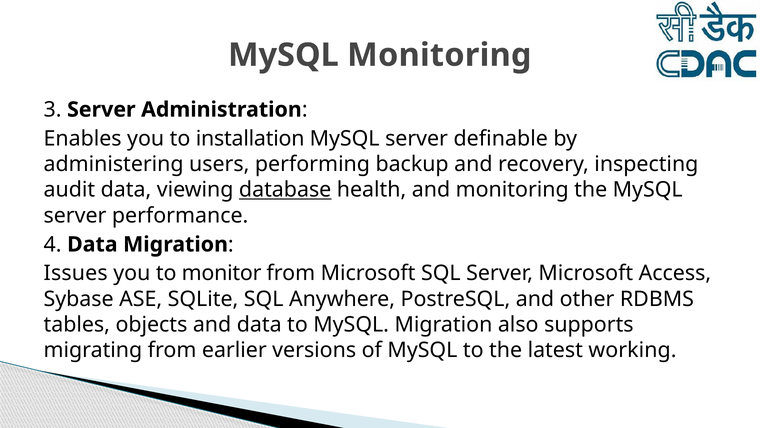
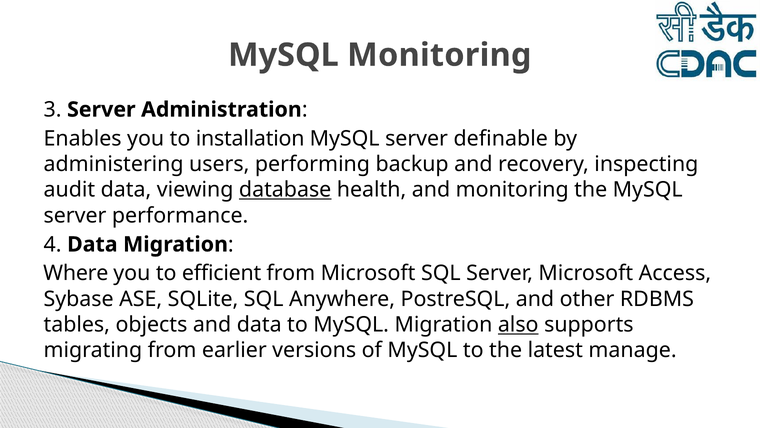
Issues: Issues -> Where
monitor: monitor -> efficient
also underline: none -> present
working: working -> manage
